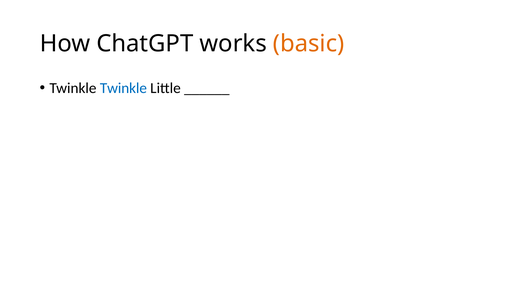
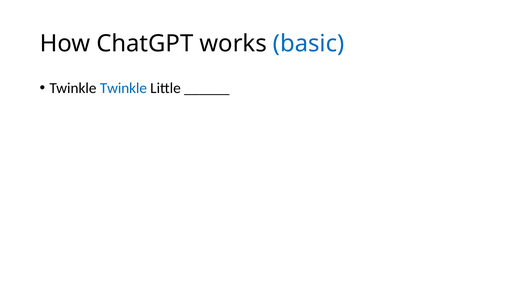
basic colour: orange -> blue
